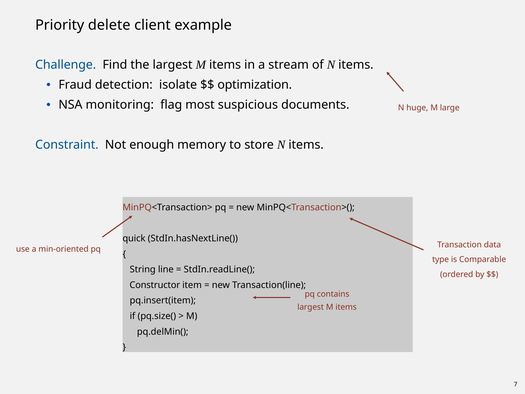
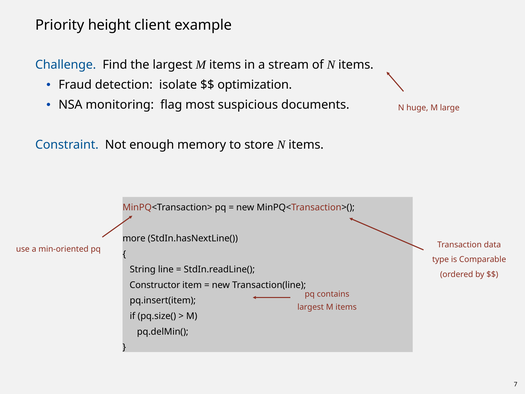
delete: delete -> height
quick: quick -> more
